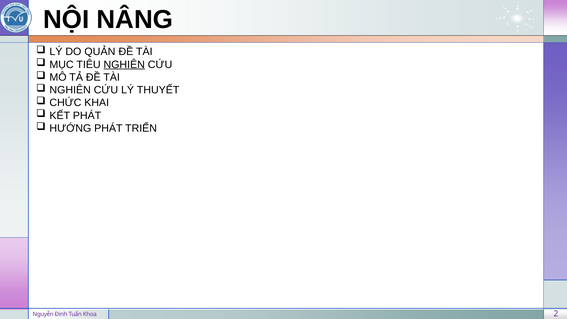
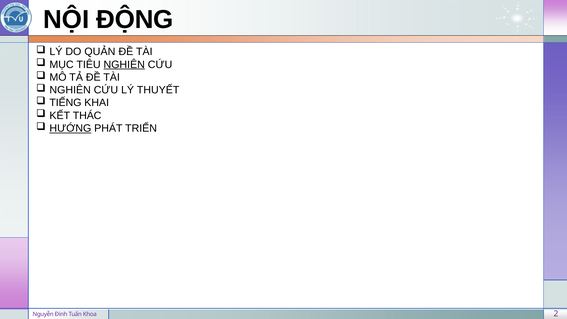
NÂNG: NÂNG -> ĐỘNG
CHỨC: CHỨC -> TIẾNG
KẾT PHÁT: PHÁT -> THÁC
HƯỚNG underline: none -> present
